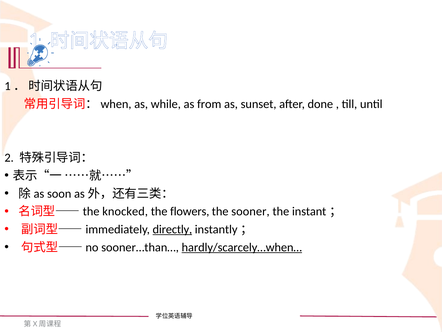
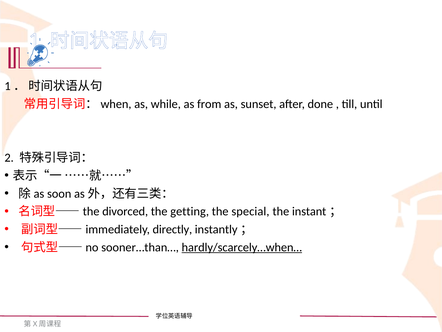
knocked: knocked -> divorced
flowers: flowers -> getting
sooner: sooner -> special
directly underline: present -> none
